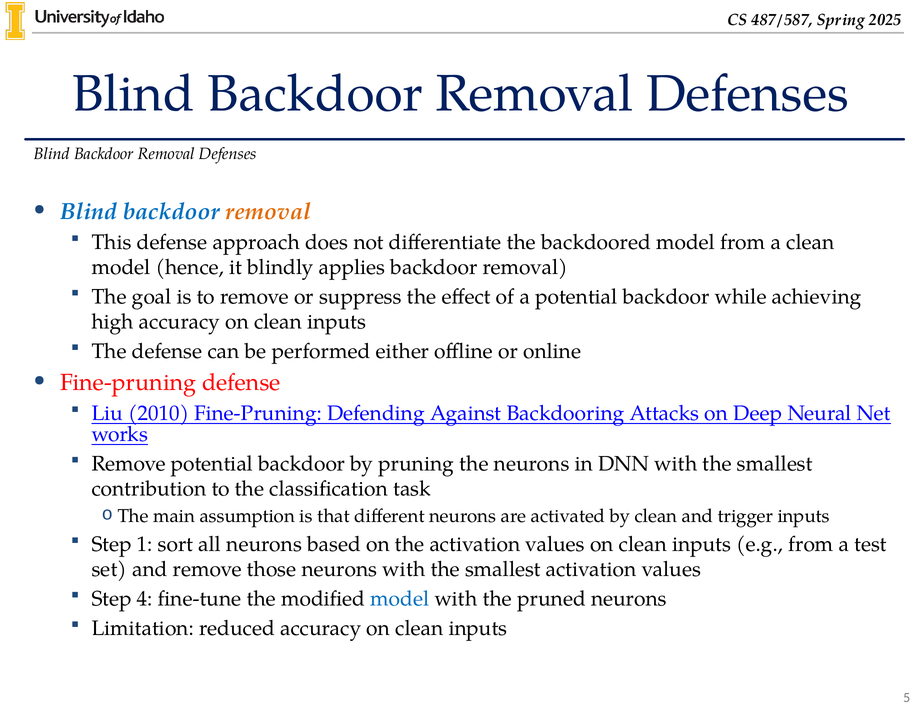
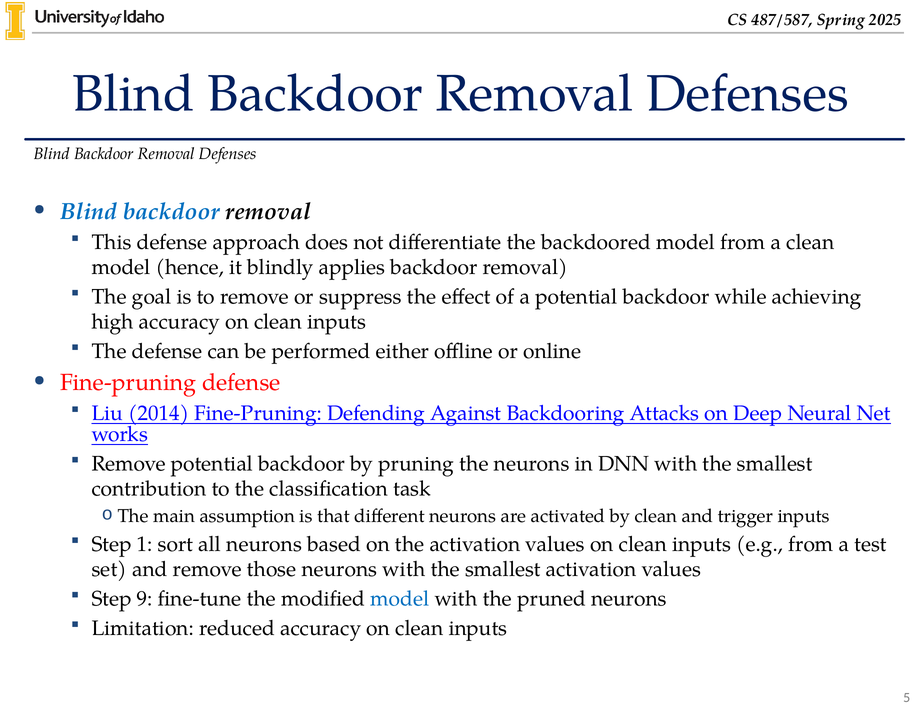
removal at (268, 211) colour: orange -> black
2010: 2010 -> 2014
4: 4 -> 9
